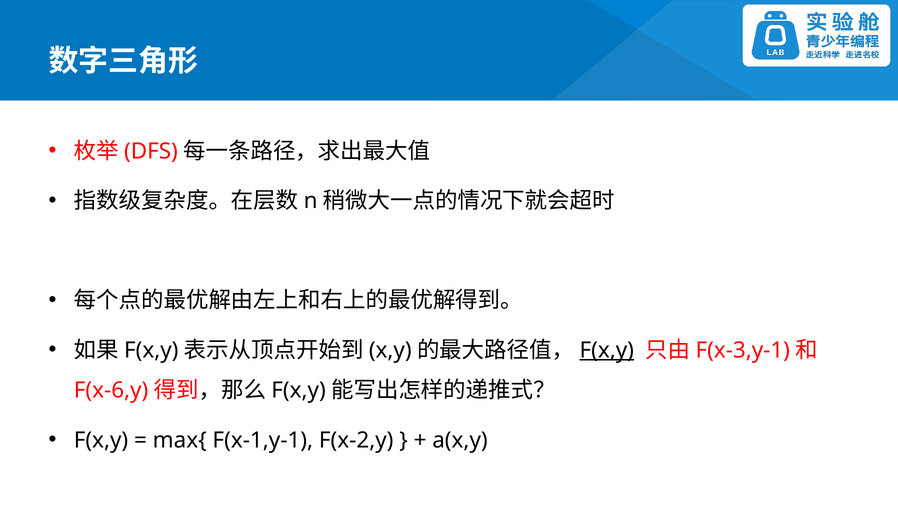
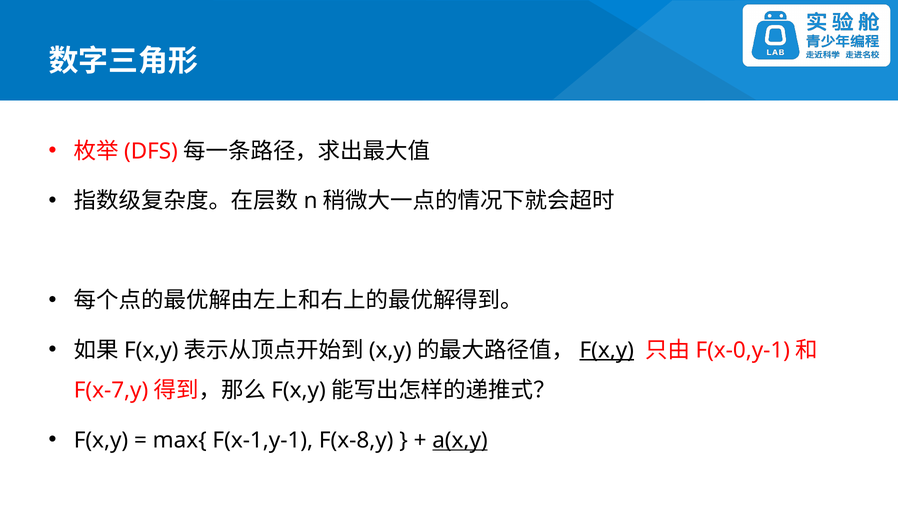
F(x-3,y-1: F(x-3,y-1 -> F(x-0,y-1
F(x-6,y: F(x-6,y -> F(x-7,y
F(x-2,y: F(x-2,y -> F(x-8,y
a(x,y underline: none -> present
